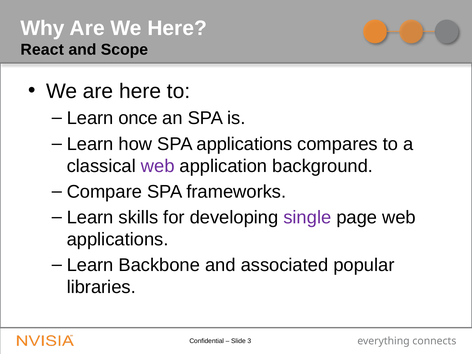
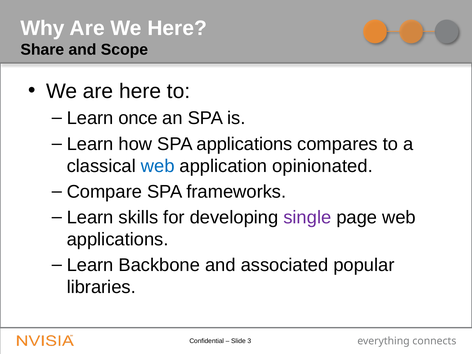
React: React -> Share
web at (158, 166) colour: purple -> blue
background: background -> opinionated
